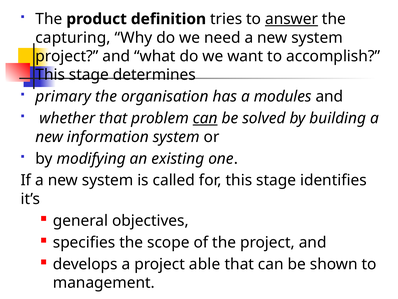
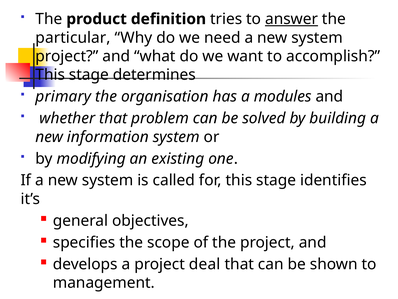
capturing: capturing -> particular
can at (205, 118) underline: present -> none
able: able -> deal
